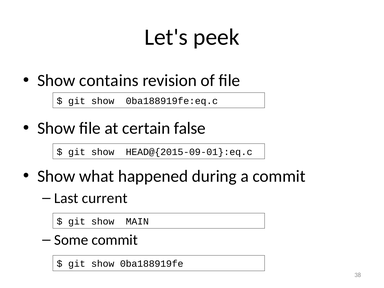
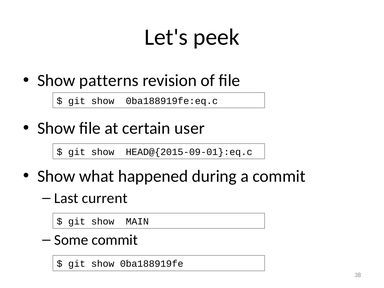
contains: contains -> patterns
false: false -> user
